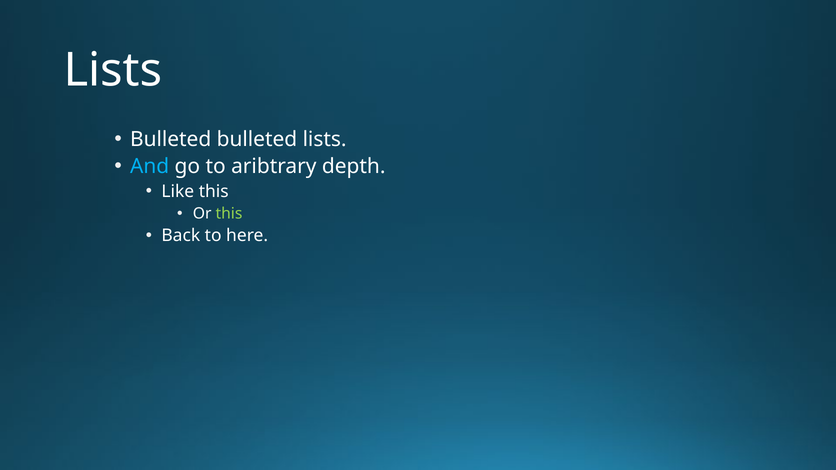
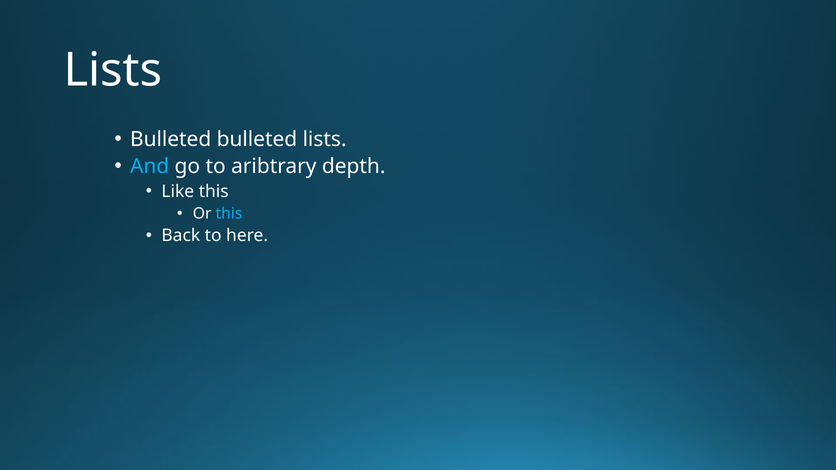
this at (229, 214) colour: light green -> light blue
